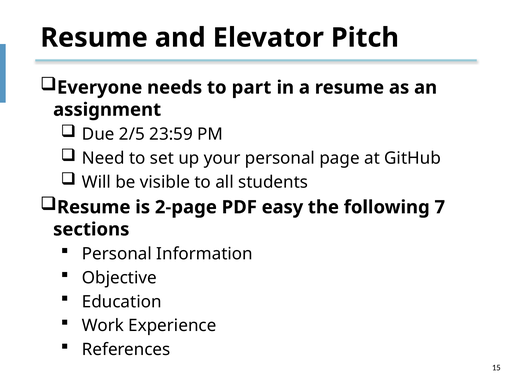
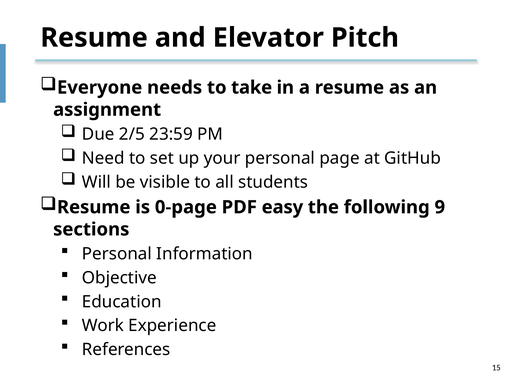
part: part -> take
2-page: 2-page -> 0-page
7: 7 -> 9
